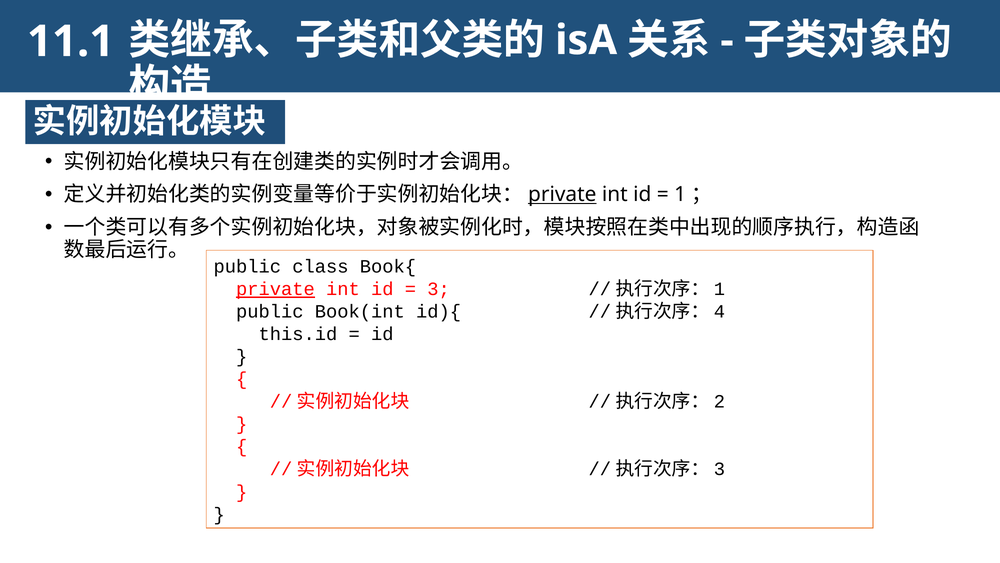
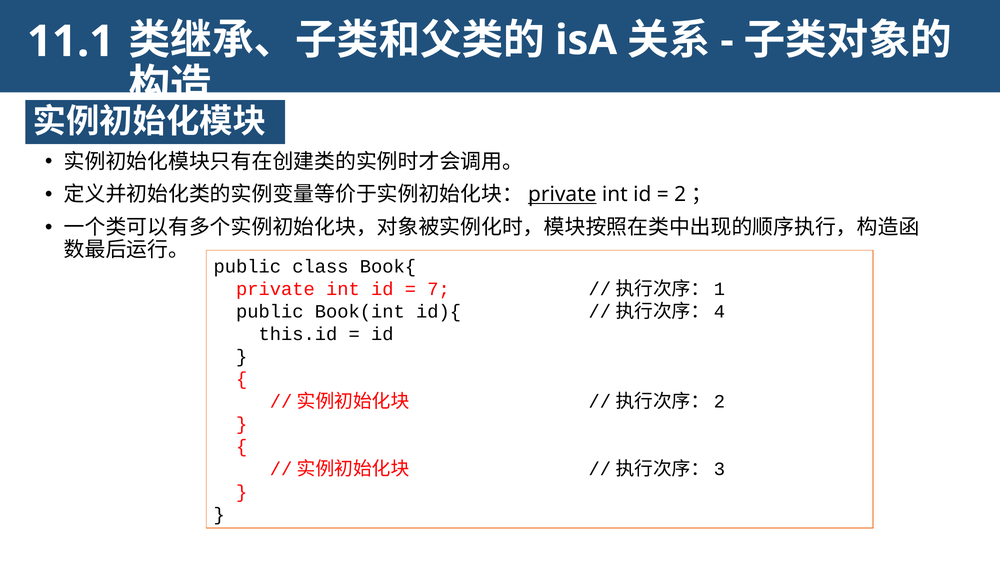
1: 1 -> 2
private at (275, 289) underline: present -> none
3: 3 -> 7
